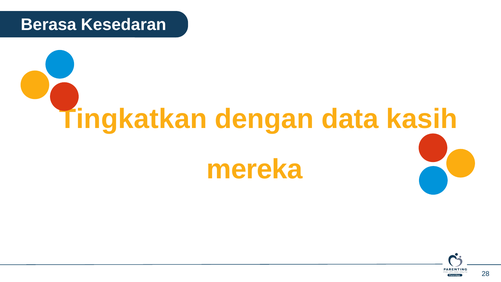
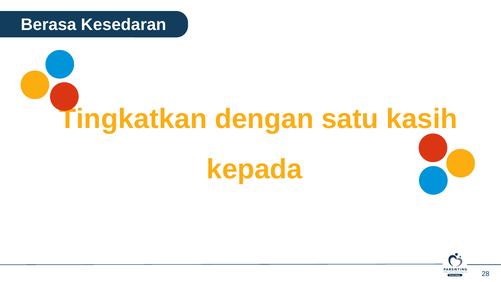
data: data -> satu
mereka: mereka -> kepada
